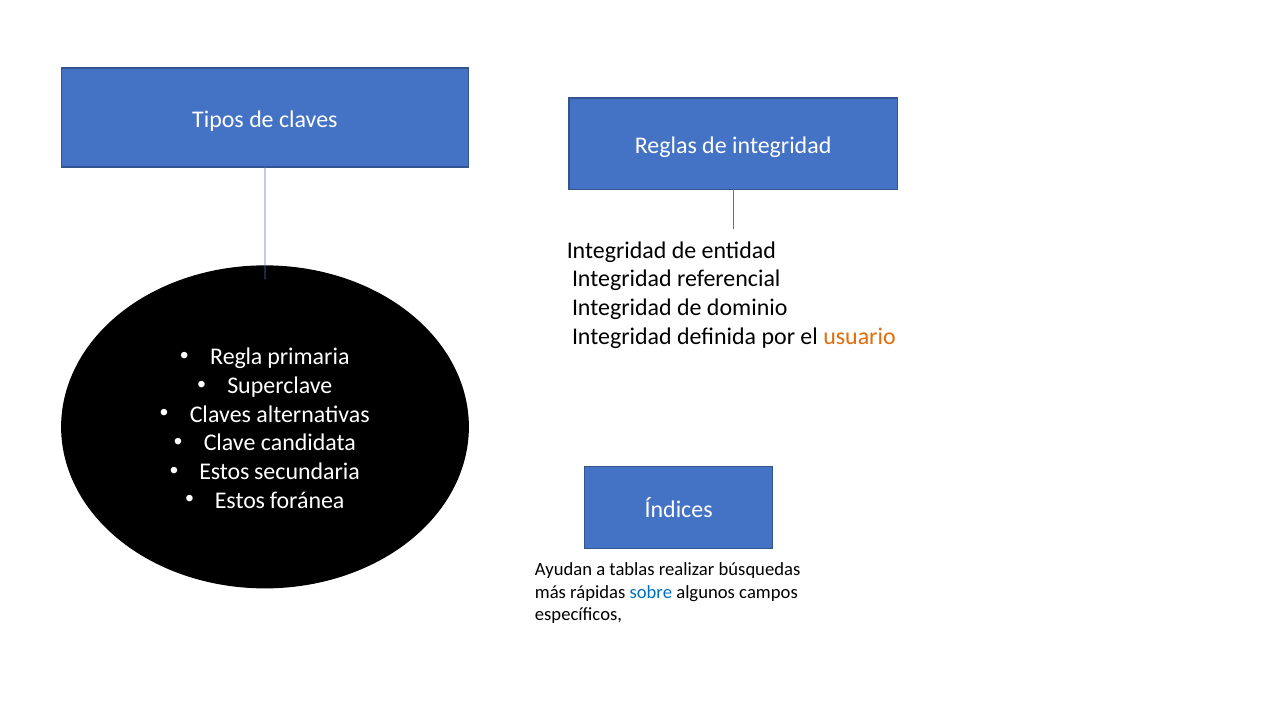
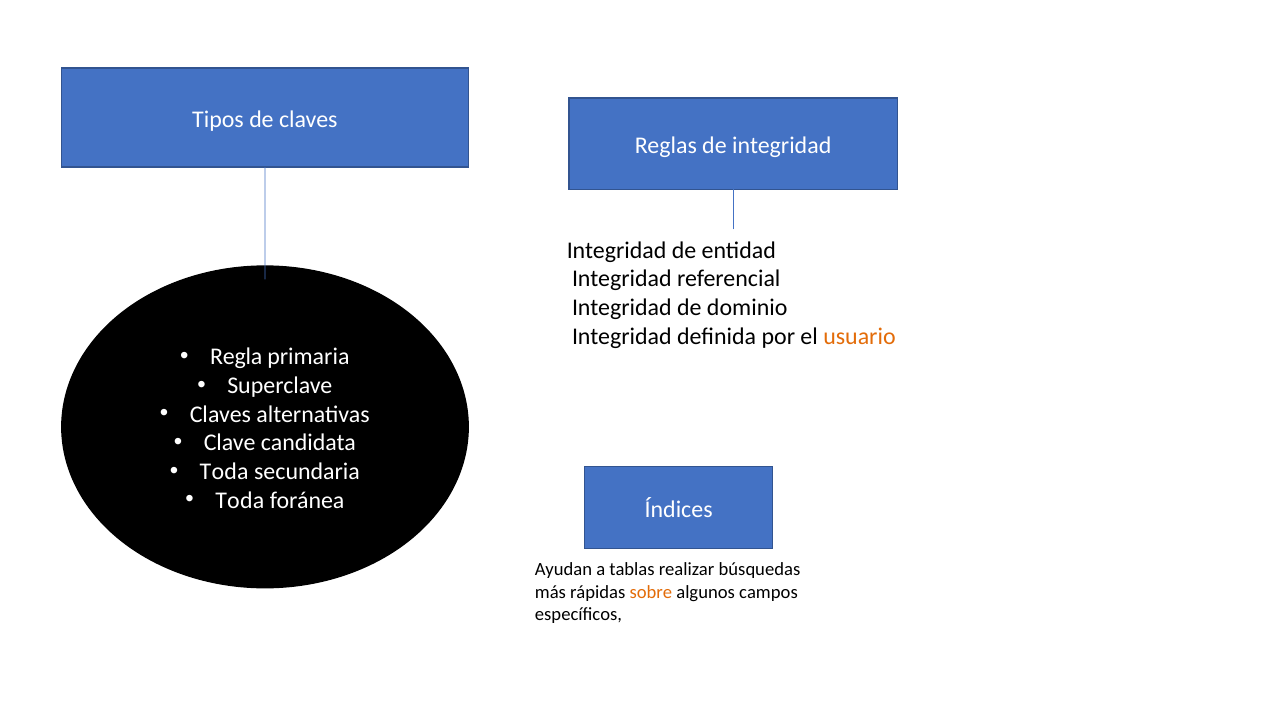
Estos at (224, 472): Estos -> Toda
Estos at (240, 501): Estos -> Toda
sobre colour: blue -> orange
